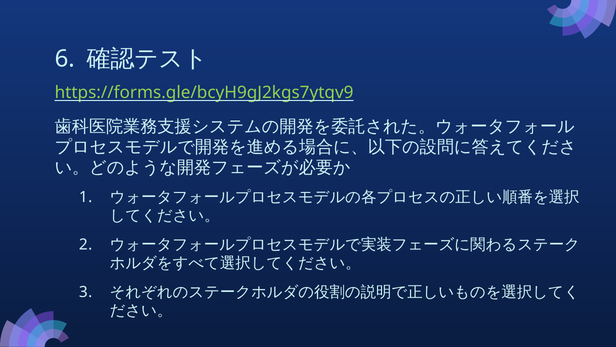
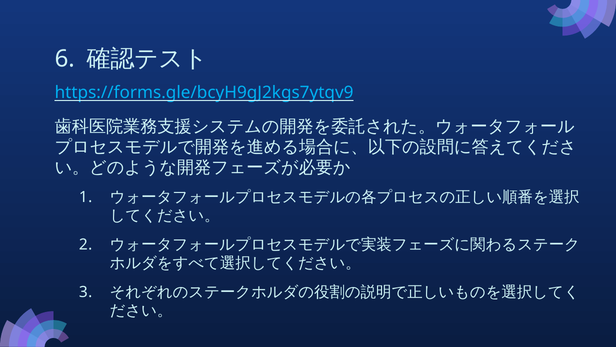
https://forms.gle/bcyH9gJ2kgs7ytqv9 colour: light green -> light blue
